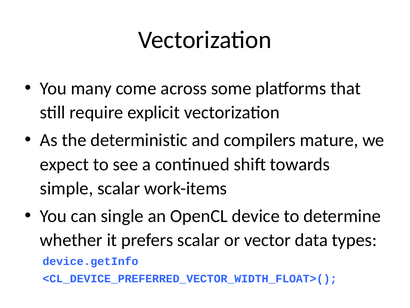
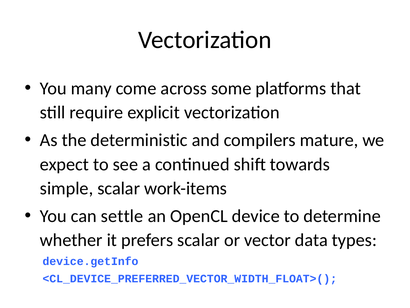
single: single -> settle
